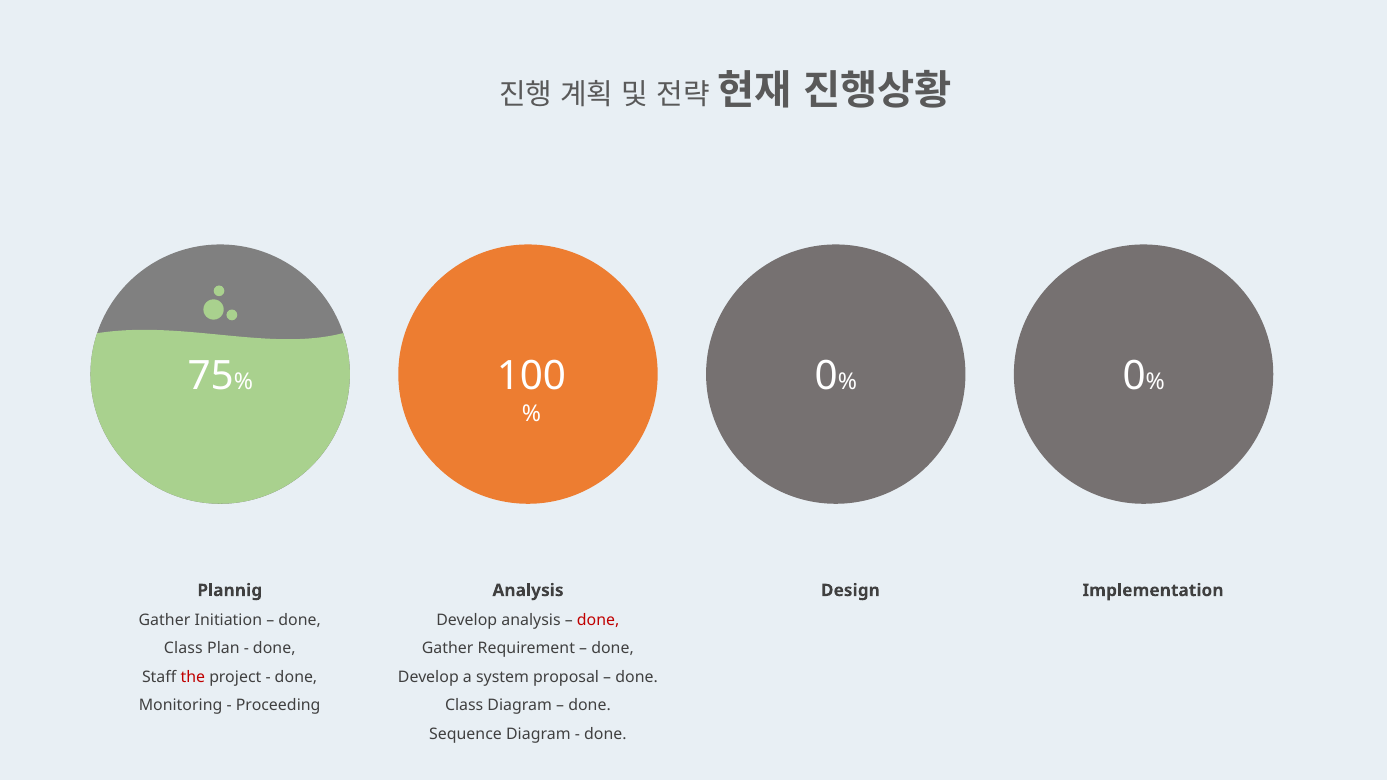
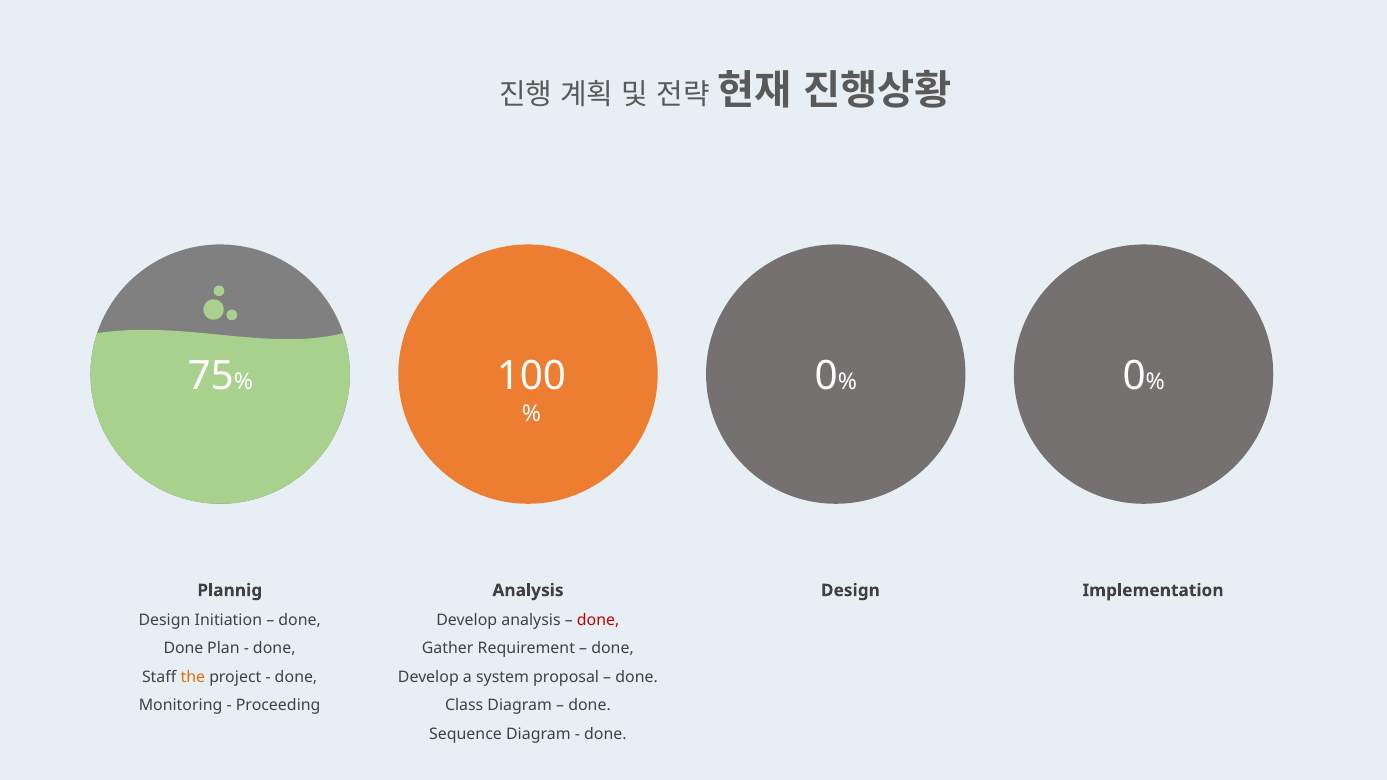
Gather at (164, 620): Gather -> Design
Class at (183, 649): Class -> Done
the colour: red -> orange
